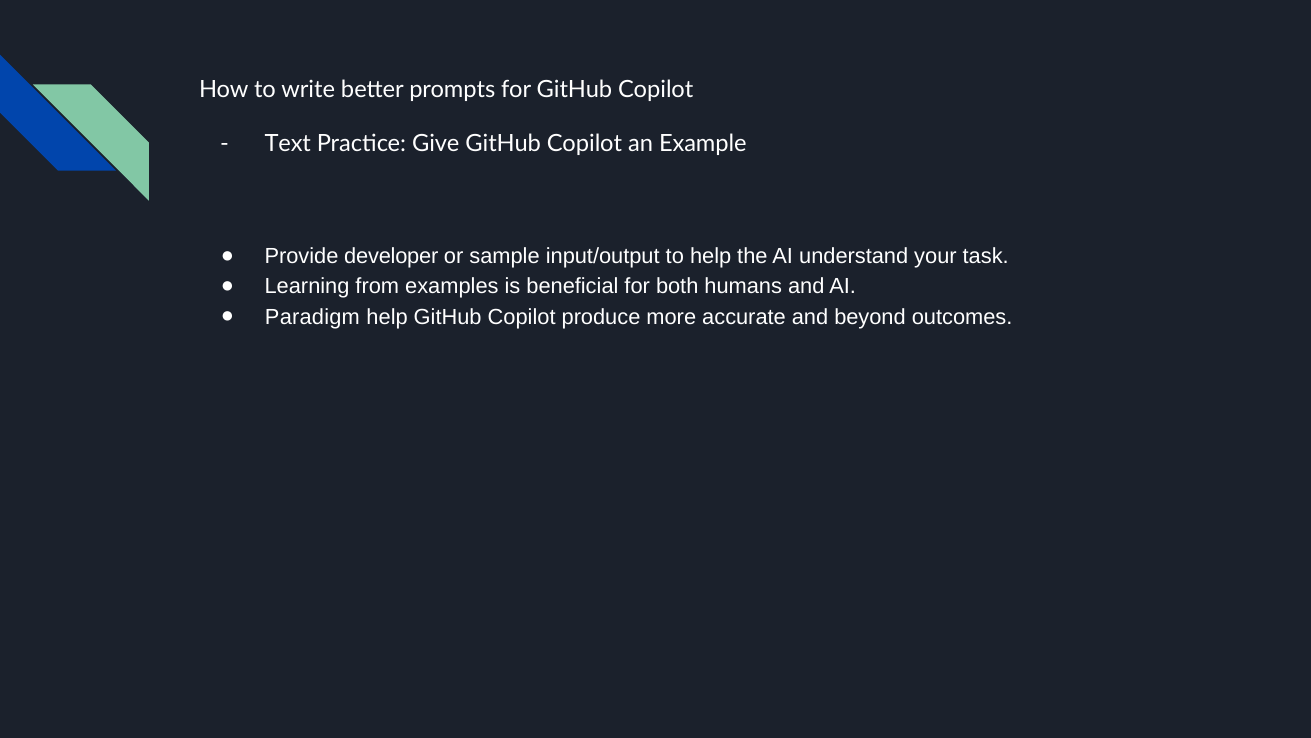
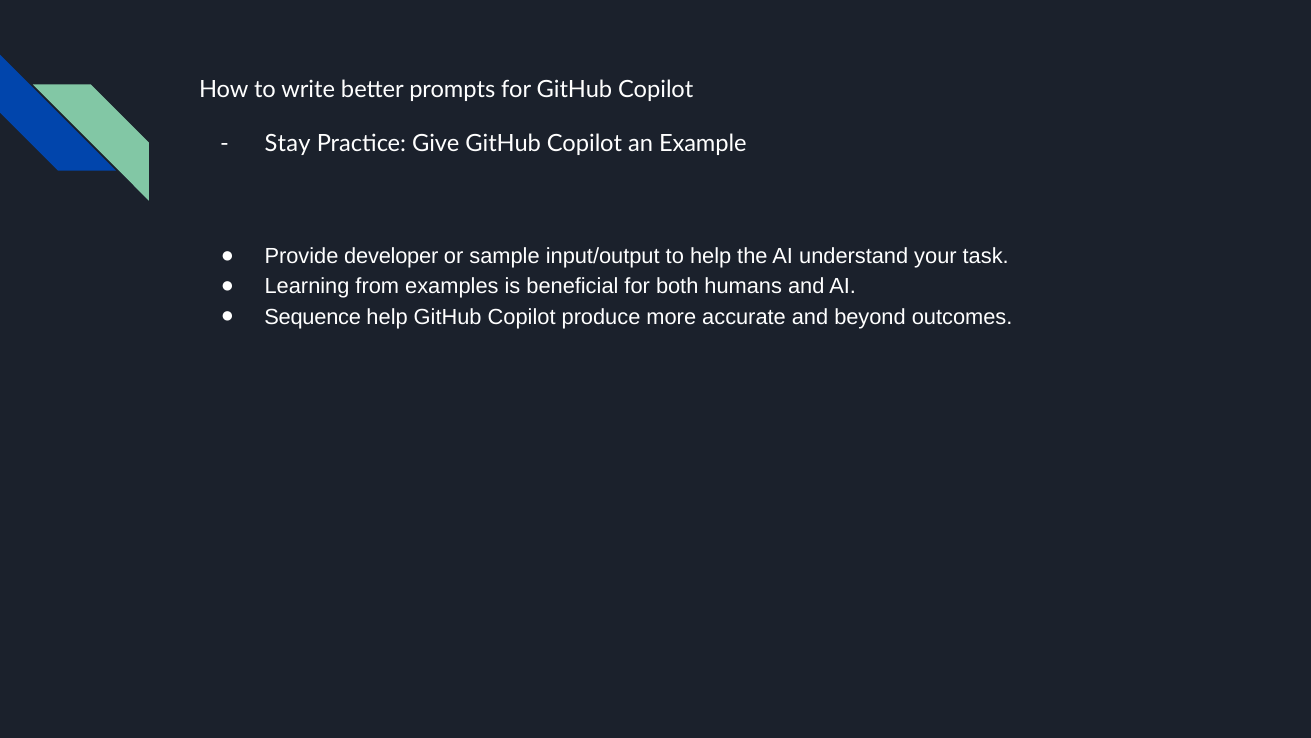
Text: Text -> Stay
Paradigm: Paradigm -> Sequence
